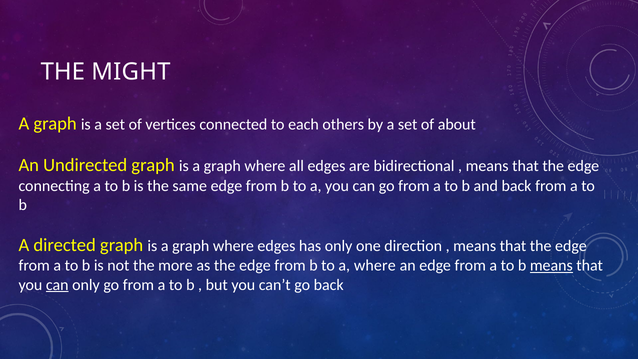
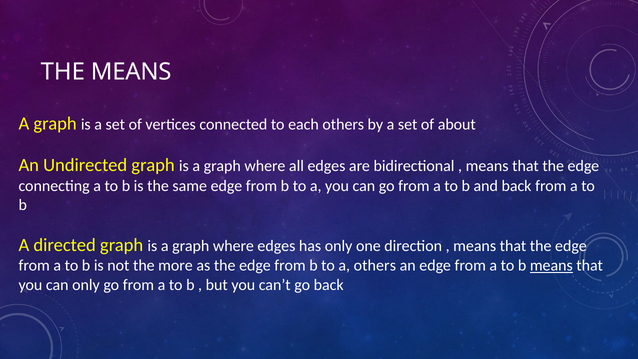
THE MIGHT: MIGHT -> MEANS
a where: where -> others
can at (57, 285) underline: present -> none
